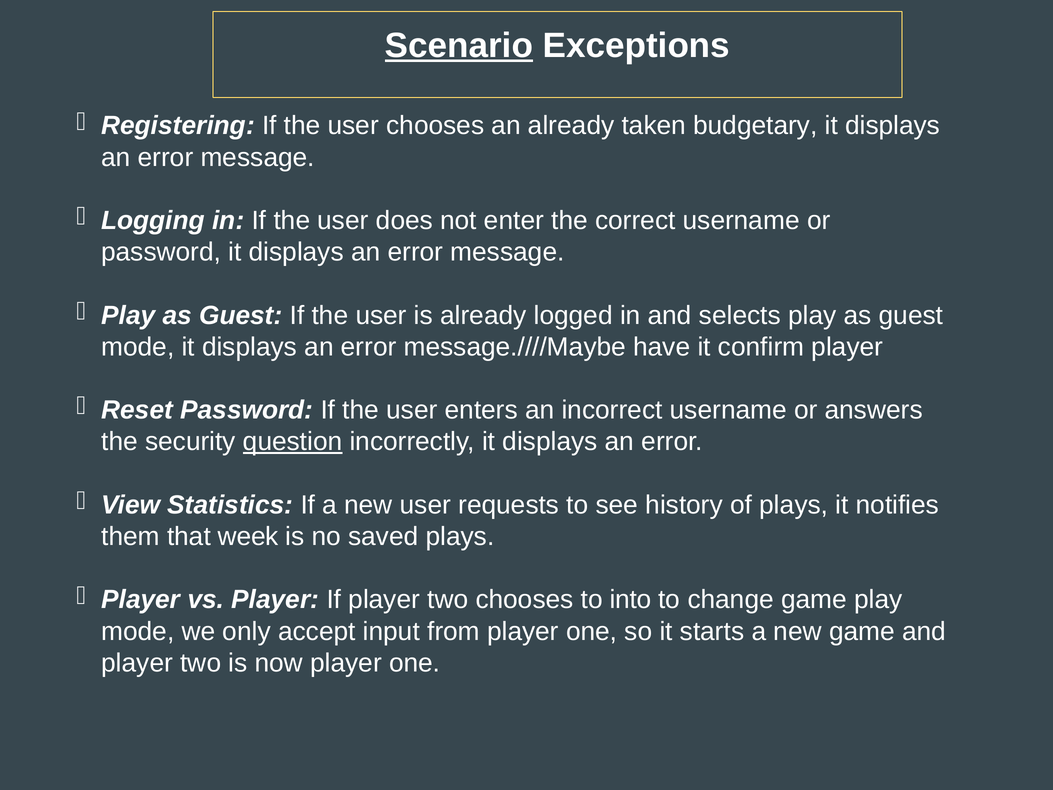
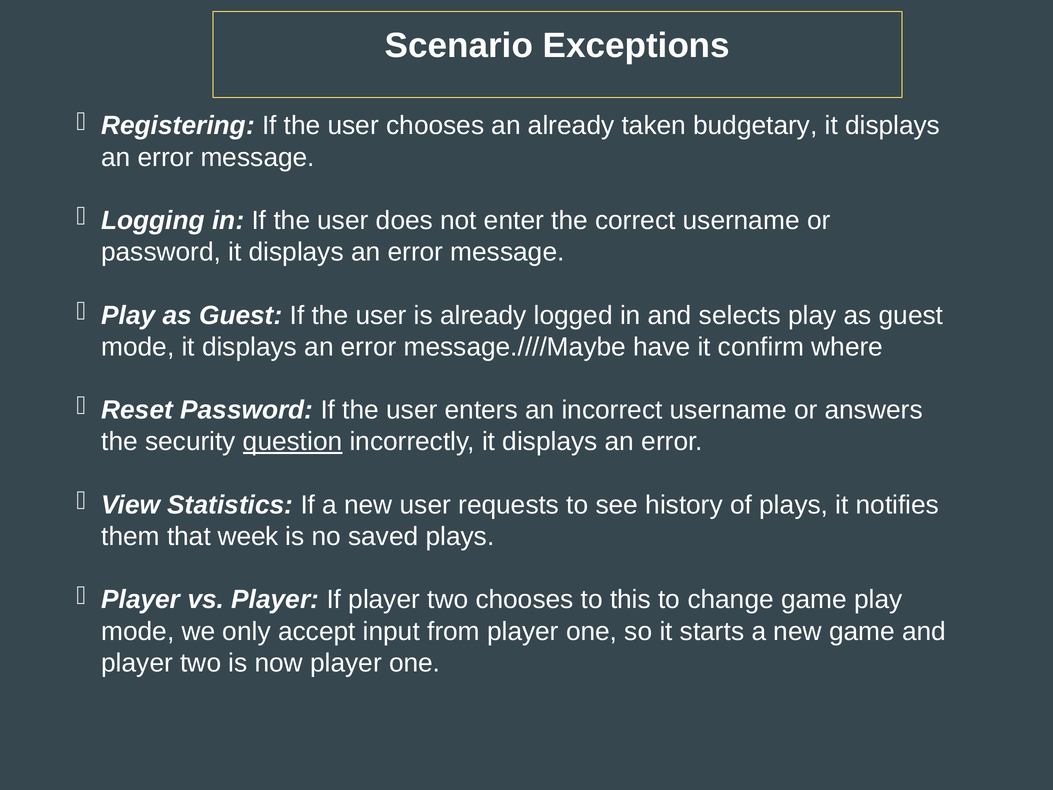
Scenario underline: present -> none
confirm player: player -> where
into: into -> this
